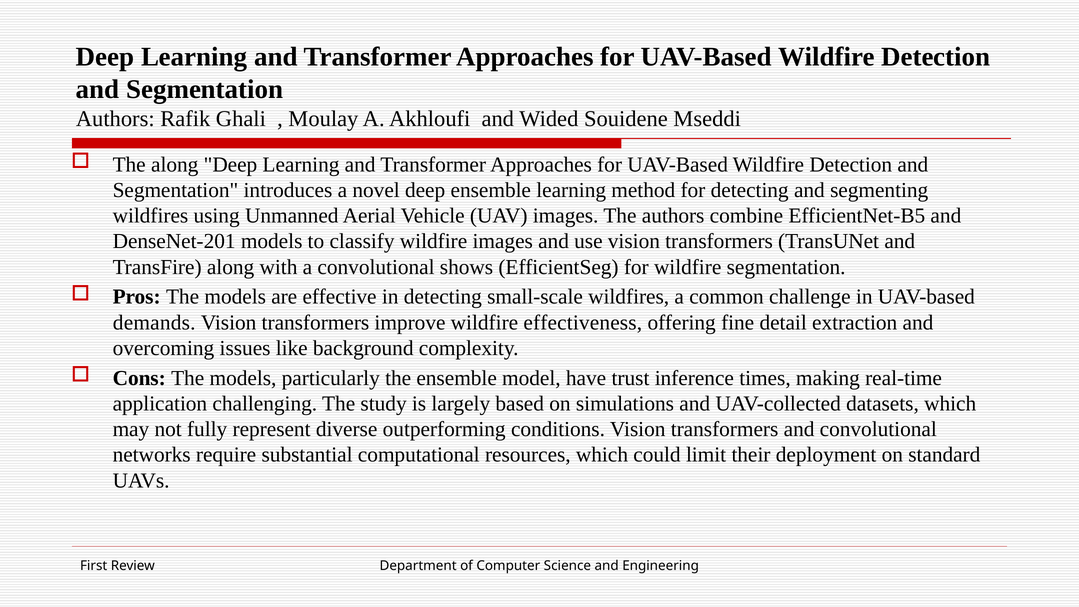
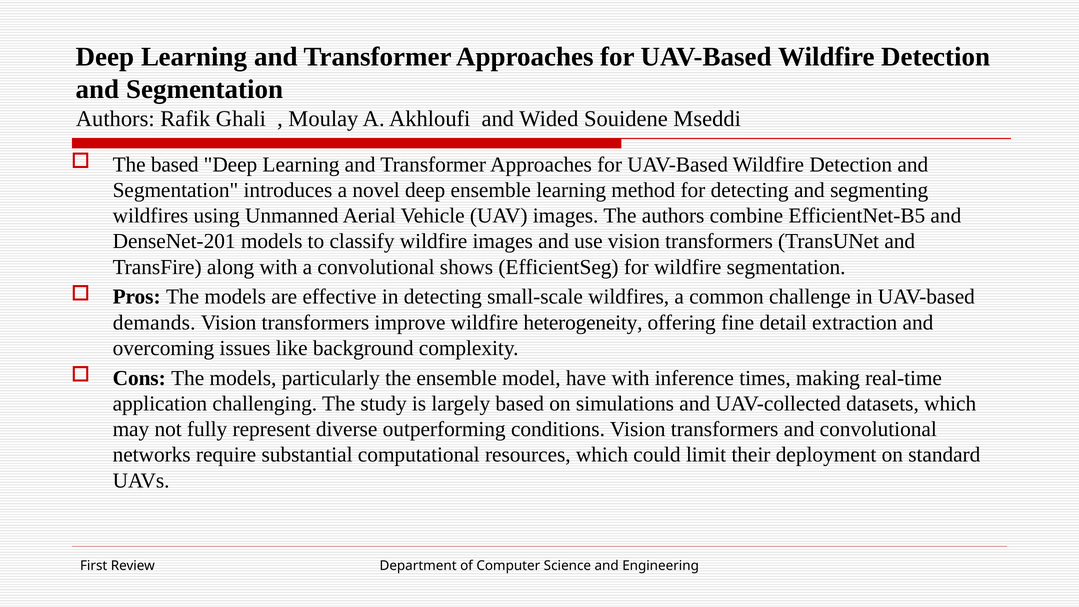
The along: along -> based
effectiveness: effectiveness -> heterogeneity
have trust: trust -> with
